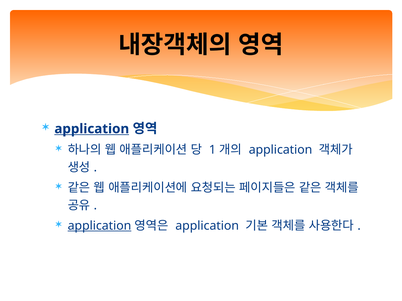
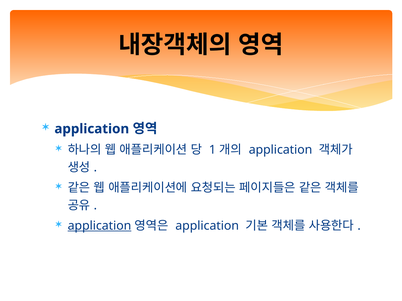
application at (92, 129) underline: present -> none
